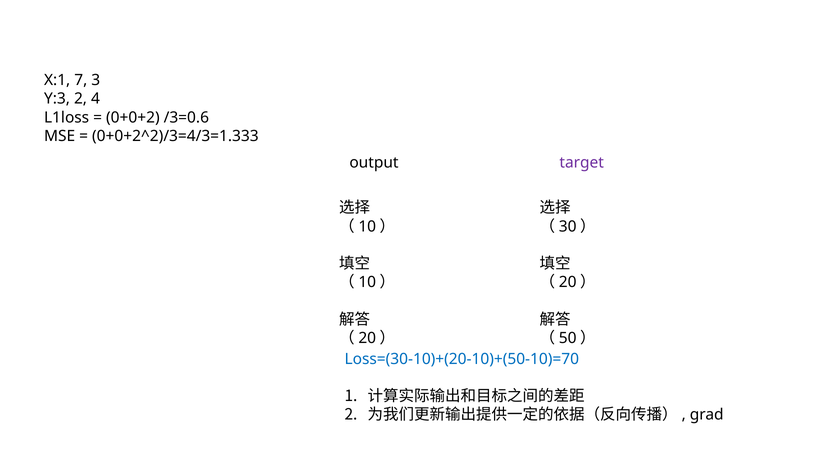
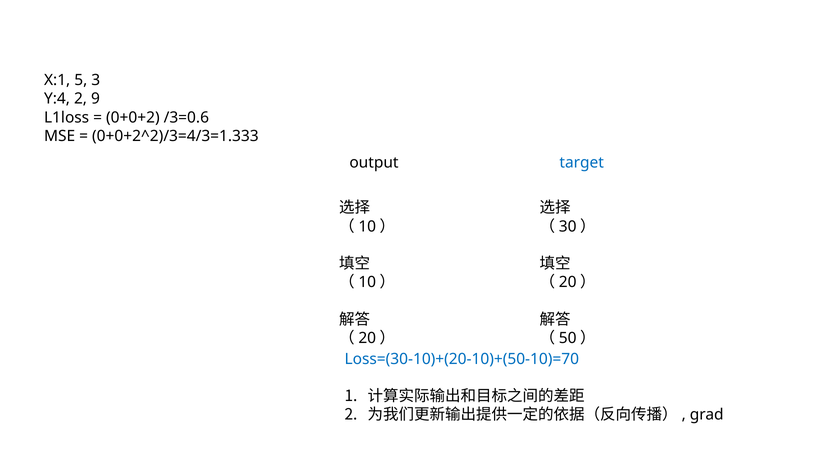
7: 7 -> 5
Y:3: Y:3 -> Y:4
4: 4 -> 9
target colour: purple -> blue
